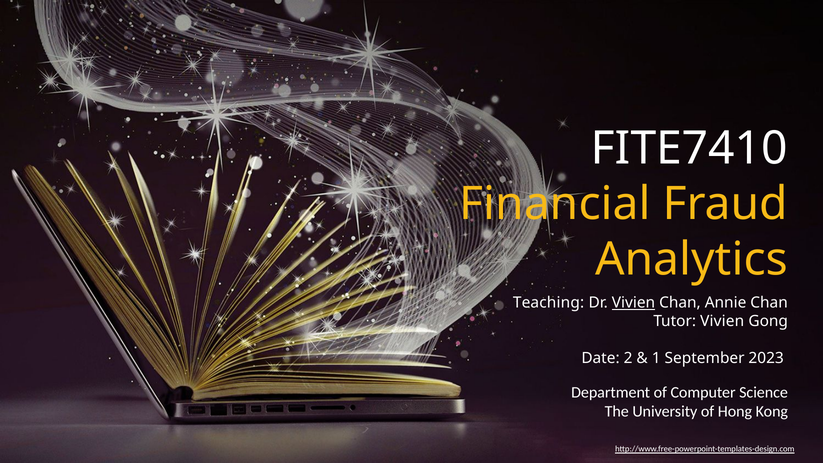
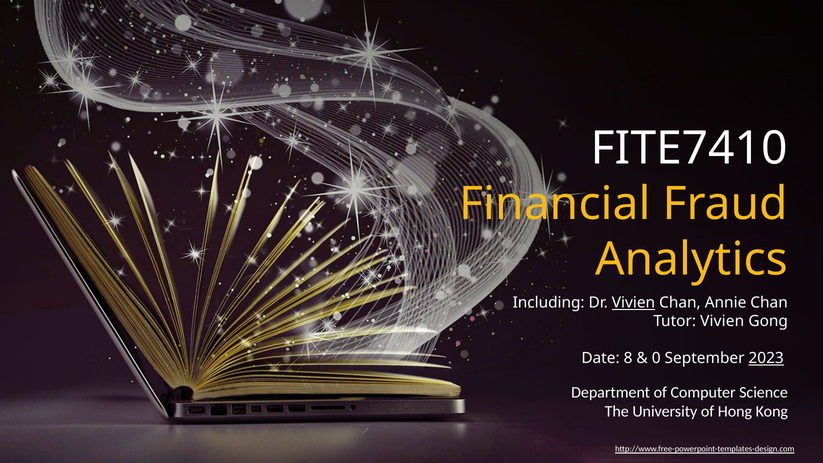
Teaching: Teaching -> Including
2: 2 -> 8
1: 1 -> 0
2023 underline: none -> present
